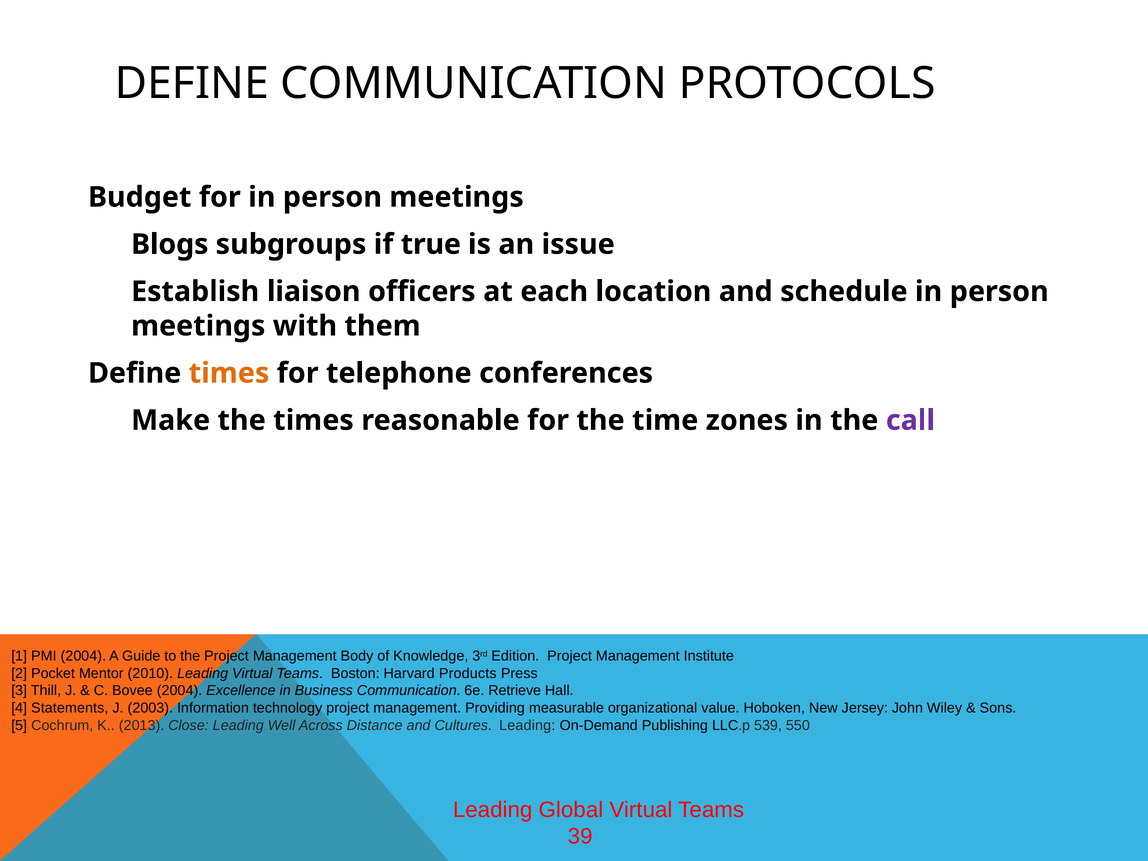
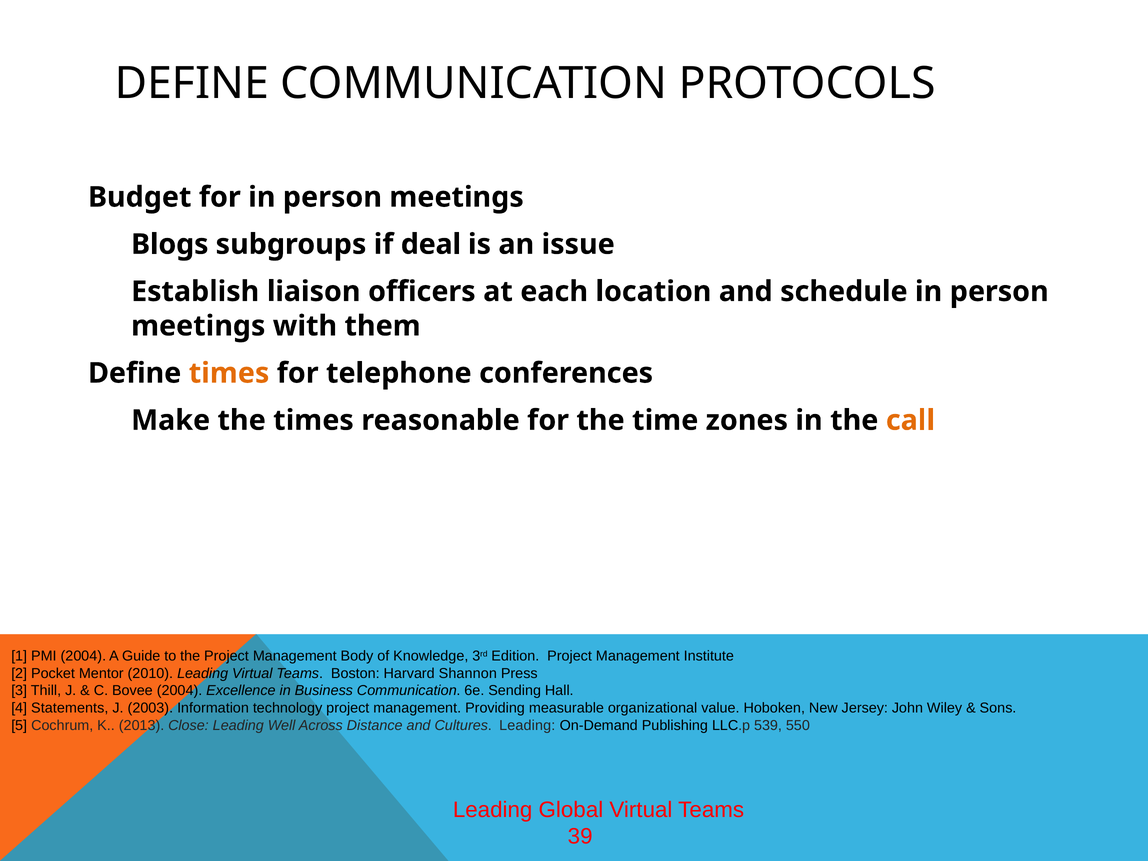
true: true -> deal
call colour: purple -> orange
Products: Products -> Shannon
Retrieve: Retrieve -> Sending
